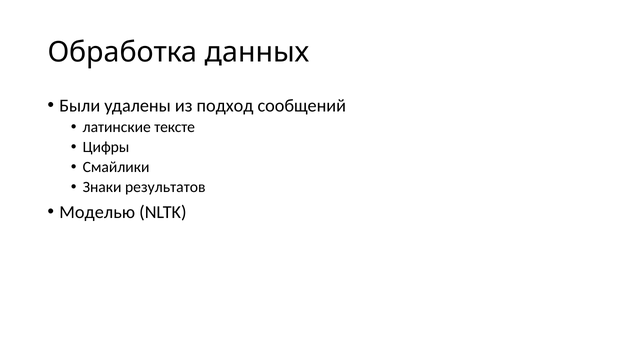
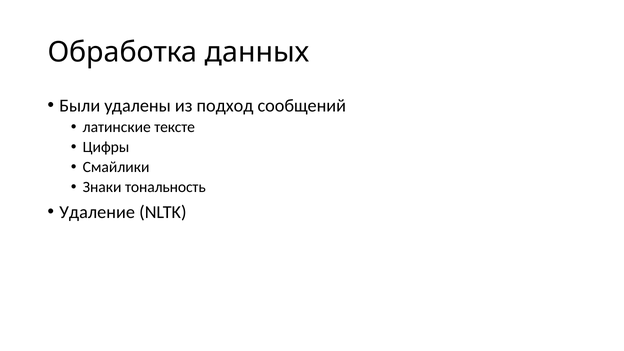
результатов: результатов -> тональность
Моделью: Моделью -> Удаление
